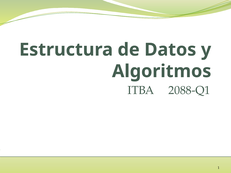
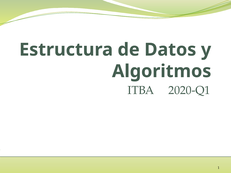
2088-Q1: 2088-Q1 -> 2020-Q1
